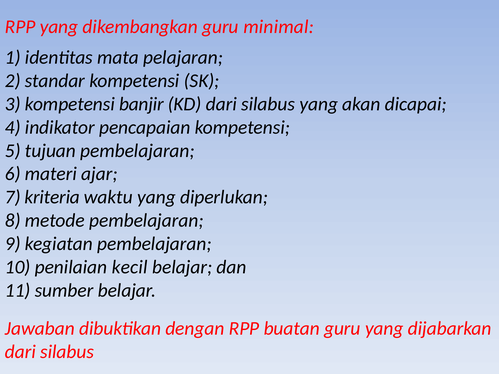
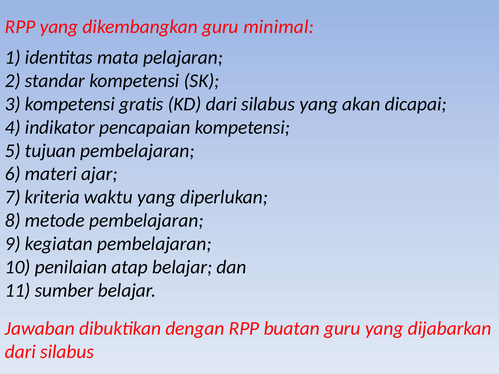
banjir: banjir -> gratis
kecil: kecil -> atap
